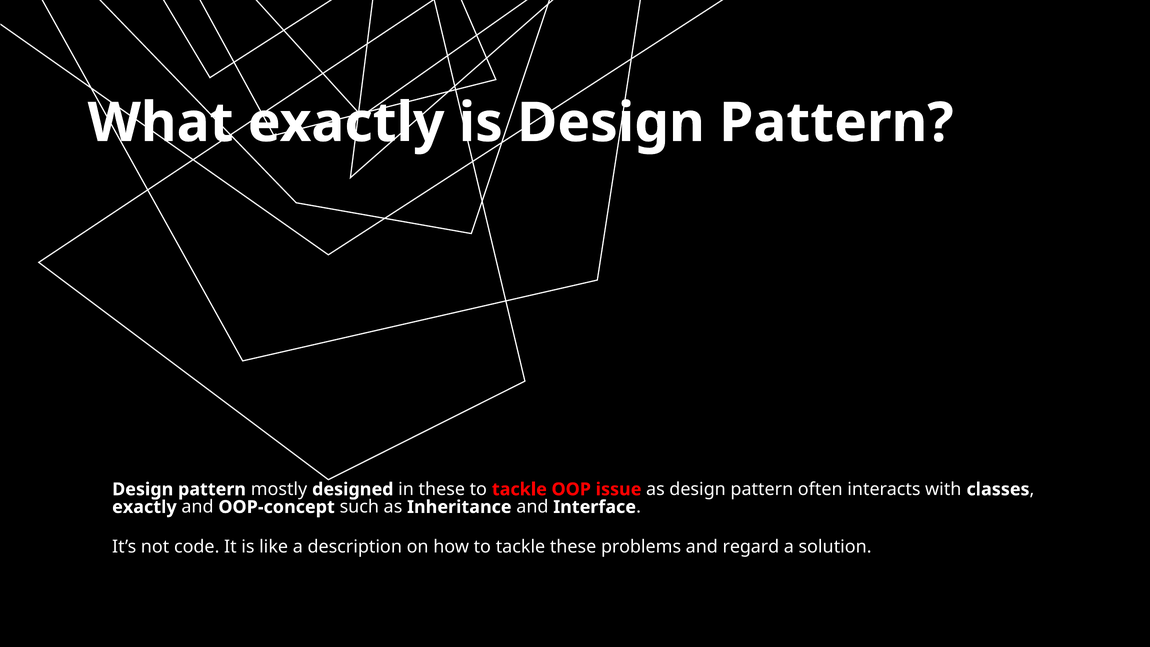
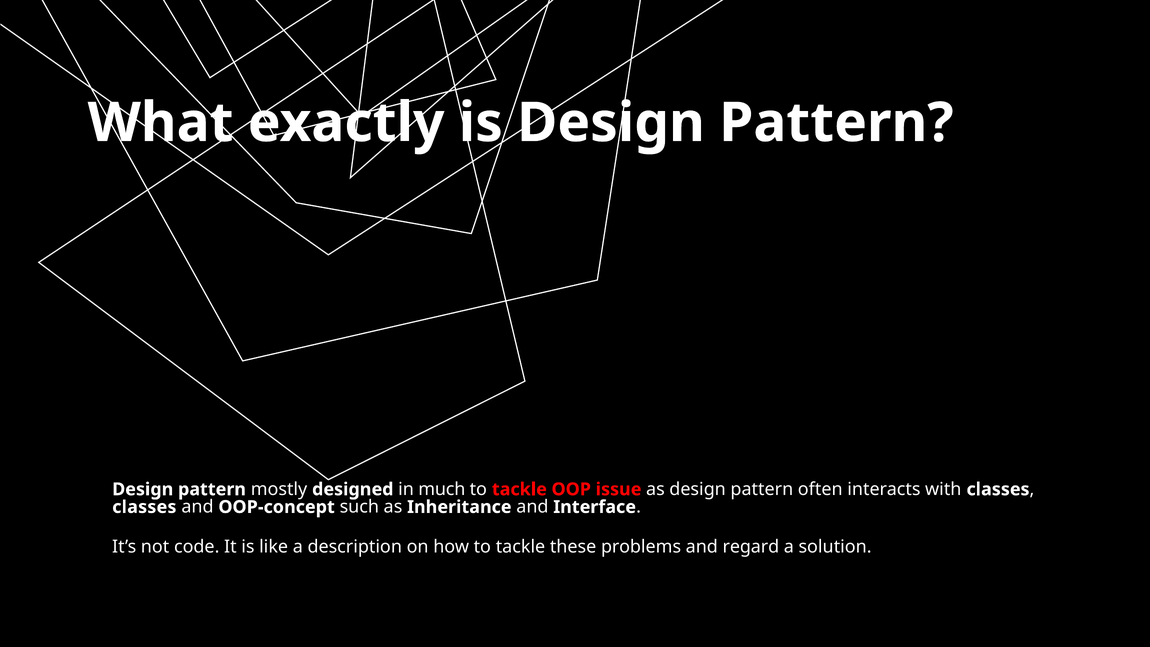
in these: these -> much
exactly at (144, 507): exactly -> classes
